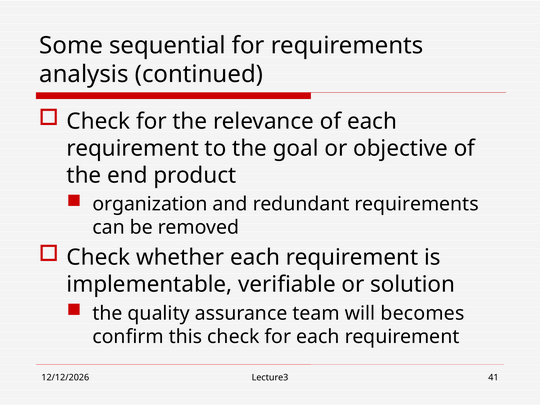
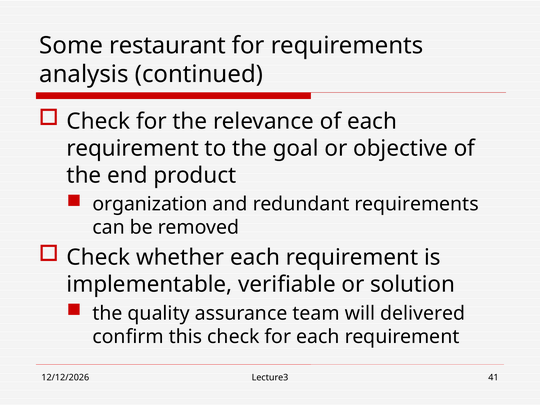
sequential: sequential -> restaurant
becomes: becomes -> delivered
